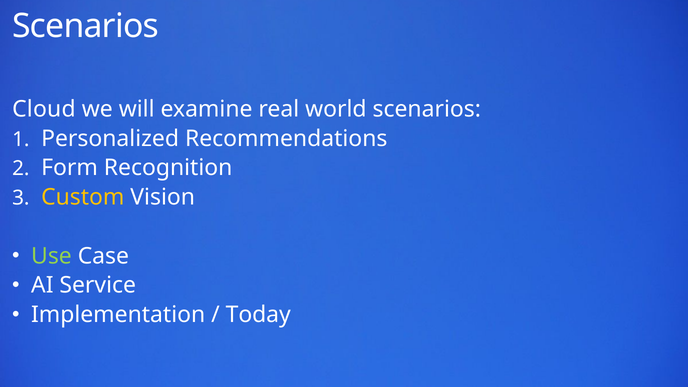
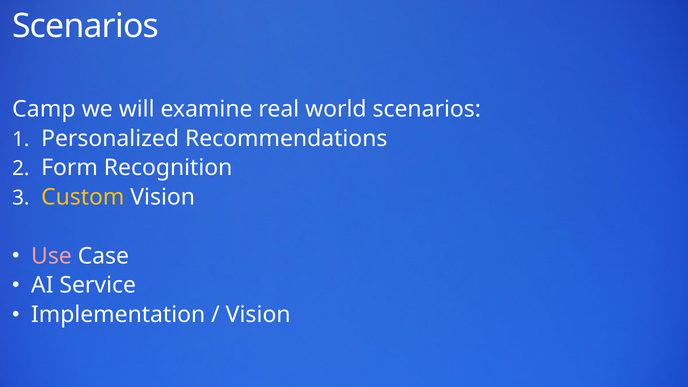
Cloud: Cloud -> Camp
Use colour: light green -> pink
Today at (258, 315): Today -> Vision
